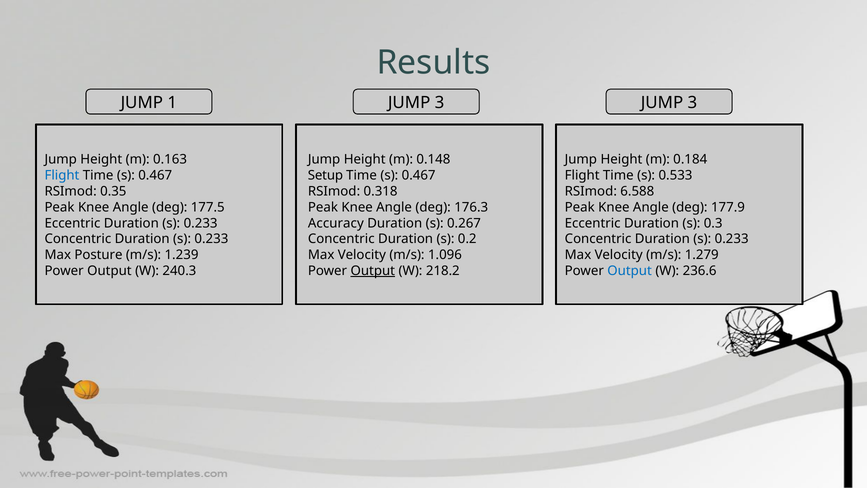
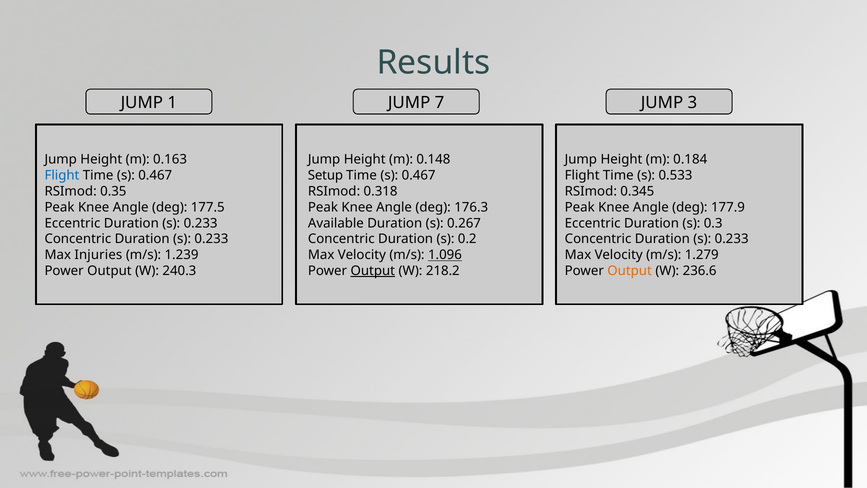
1 JUMP 3: 3 -> 7
6.588: 6.588 -> 0.345
Accuracy: Accuracy -> Available
Posture: Posture -> Injuries
1.096 underline: none -> present
Output at (630, 271) colour: blue -> orange
